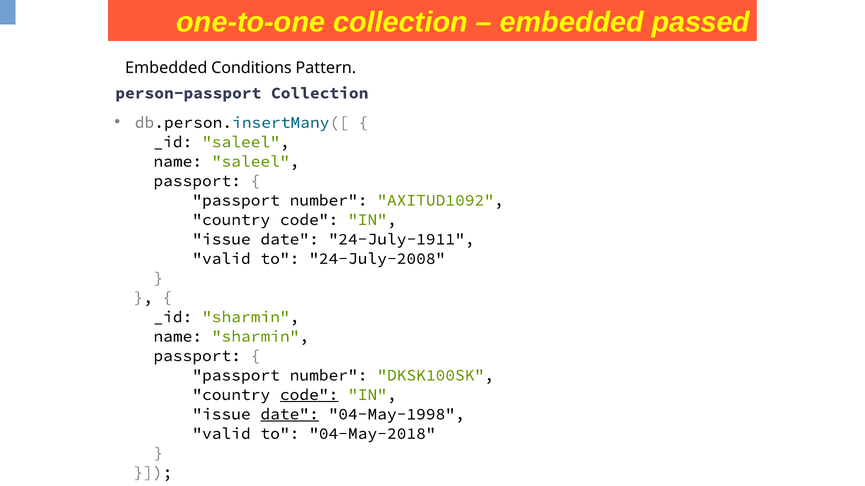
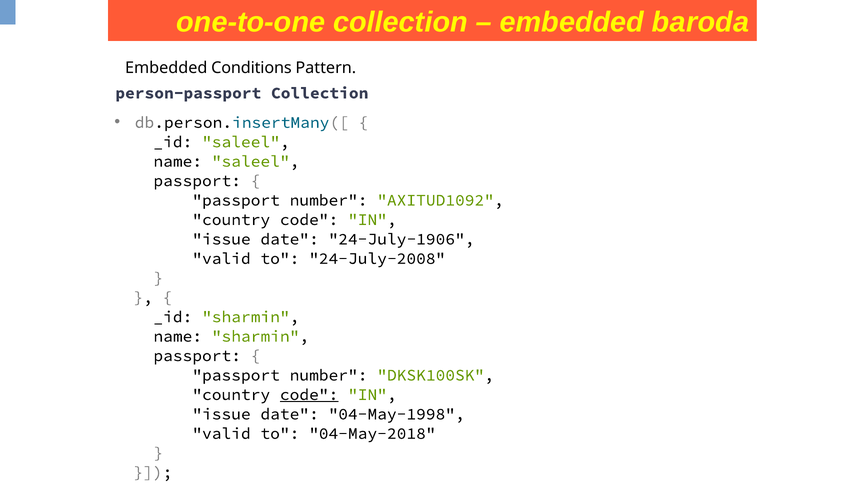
passed: passed -> baroda
24-July-1911: 24-July-1911 -> 24-July-1906
date at (290, 415) underline: present -> none
